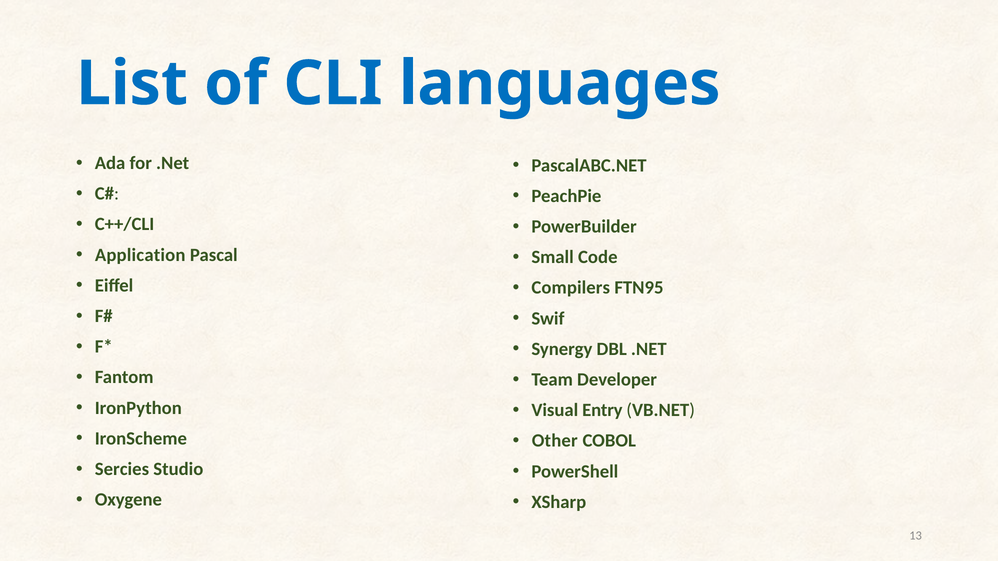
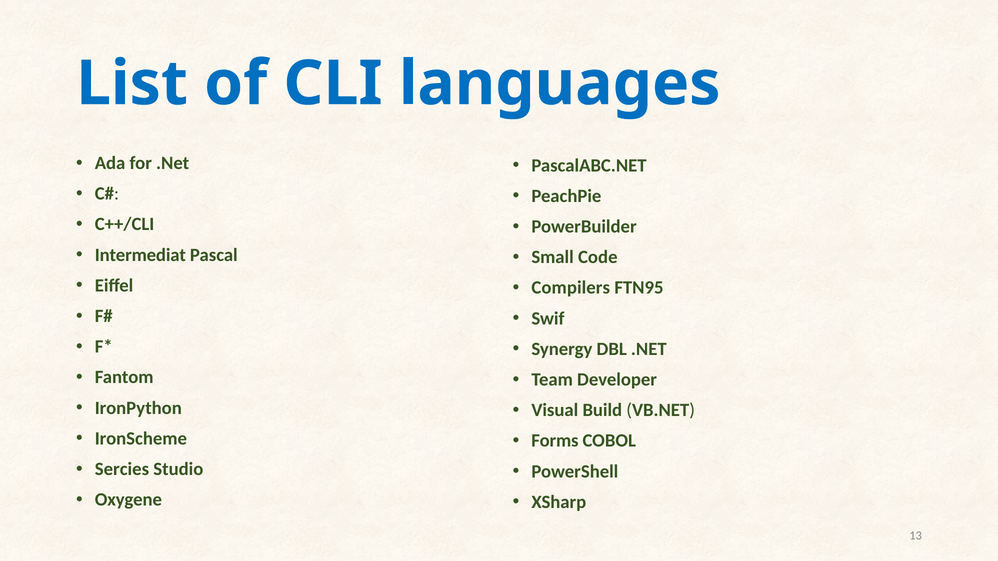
Application: Application -> Intermediat
Entry: Entry -> Build
Other: Other -> Forms
